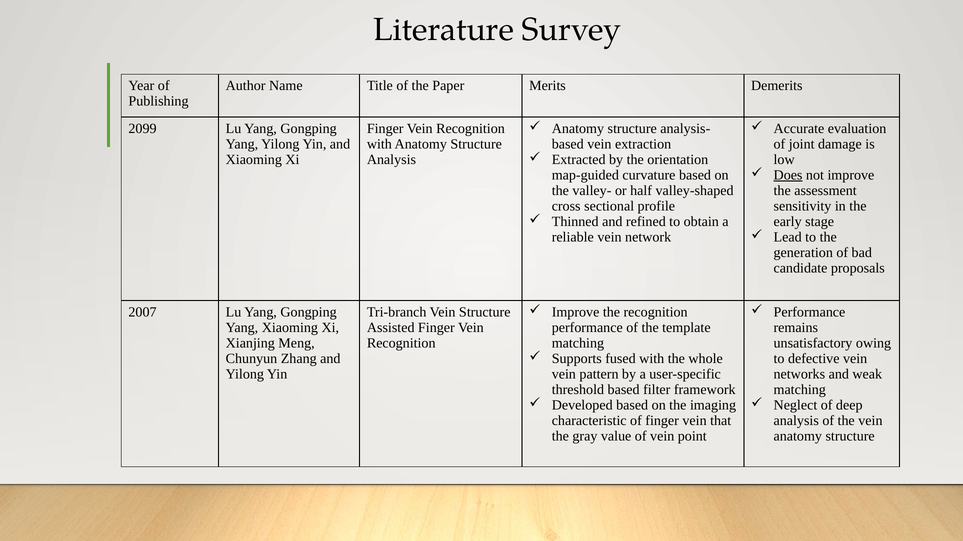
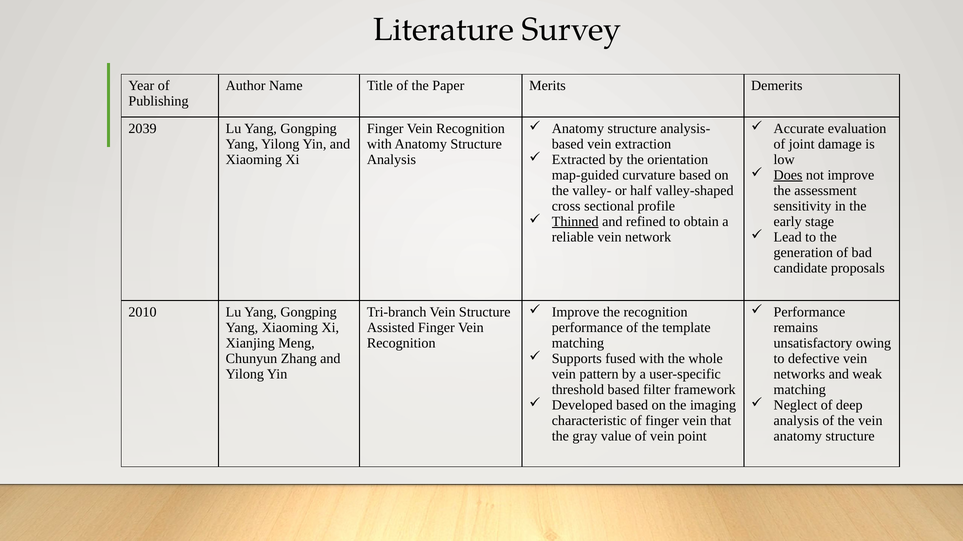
2099: 2099 -> 2039
Thinned underline: none -> present
2007: 2007 -> 2010
